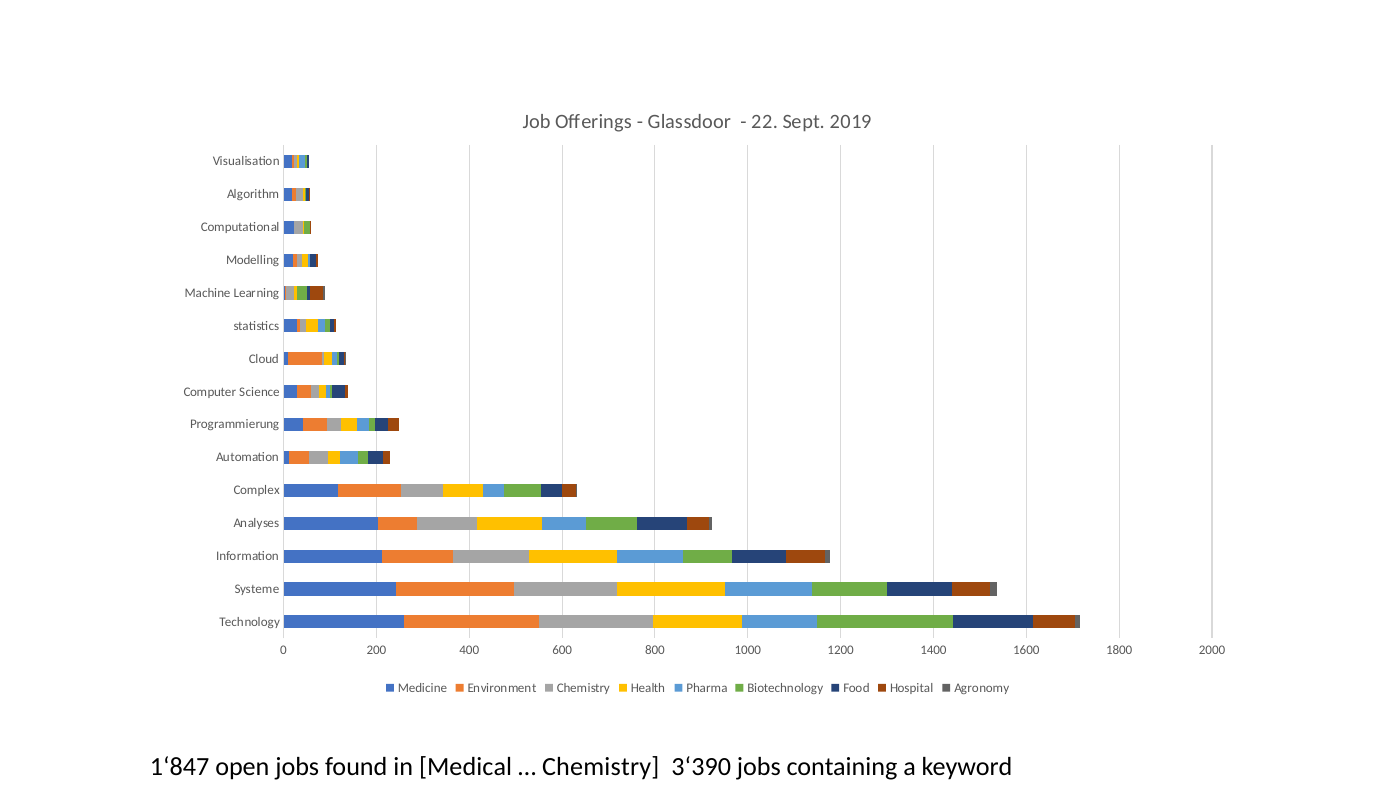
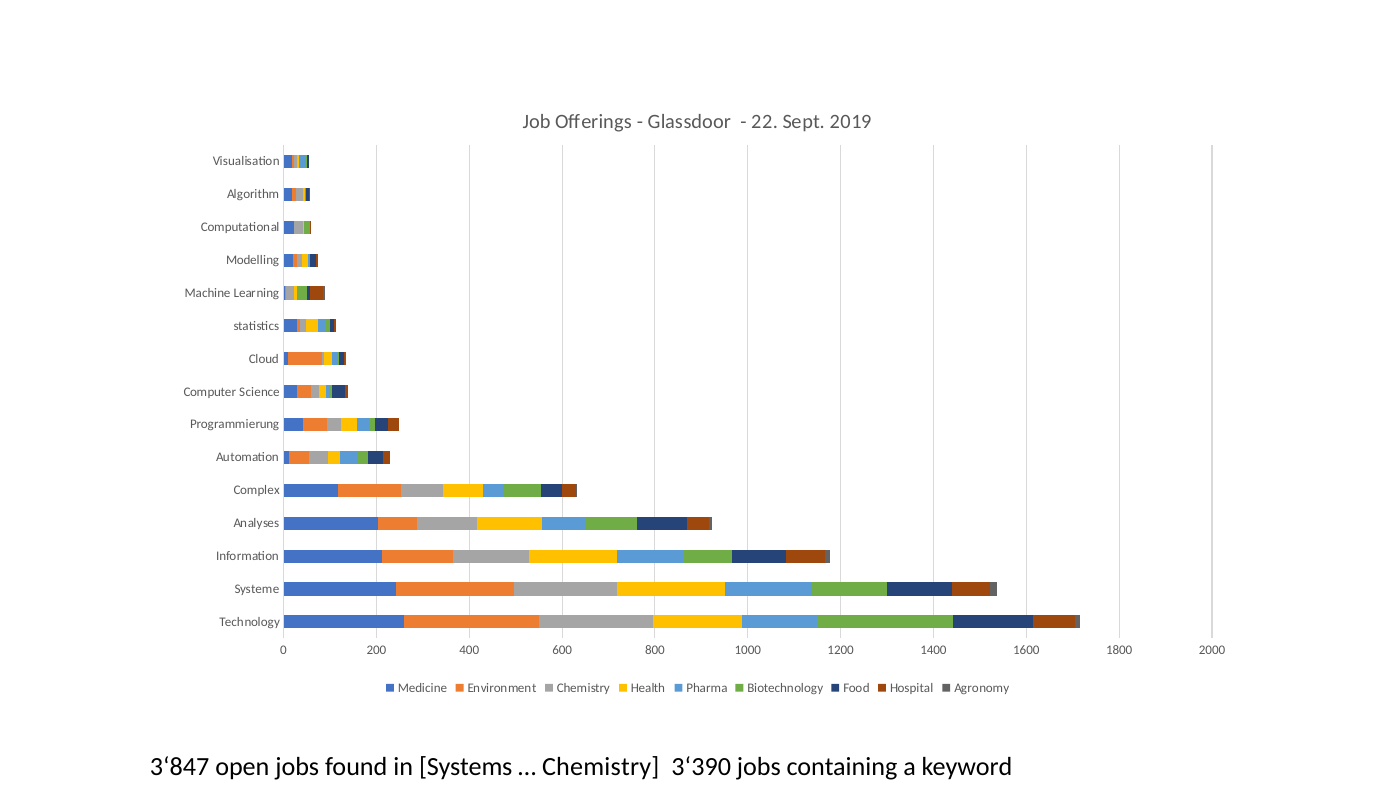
1‘847: 1‘847 -> 3‘847
Medical: Medical -> Systems
